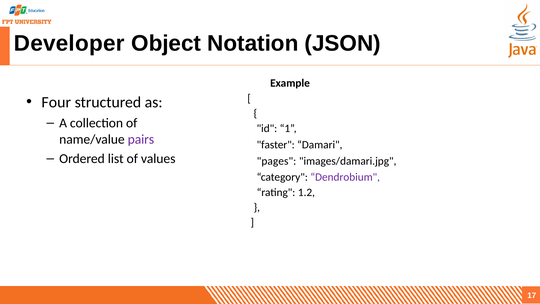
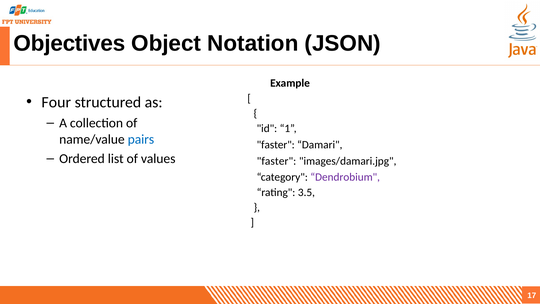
Developer: Developer -> Objectives
pairs colour: purple -> blue
pages at (277, 161): pages -> faster
1.2: 1.2 -> 3.5
